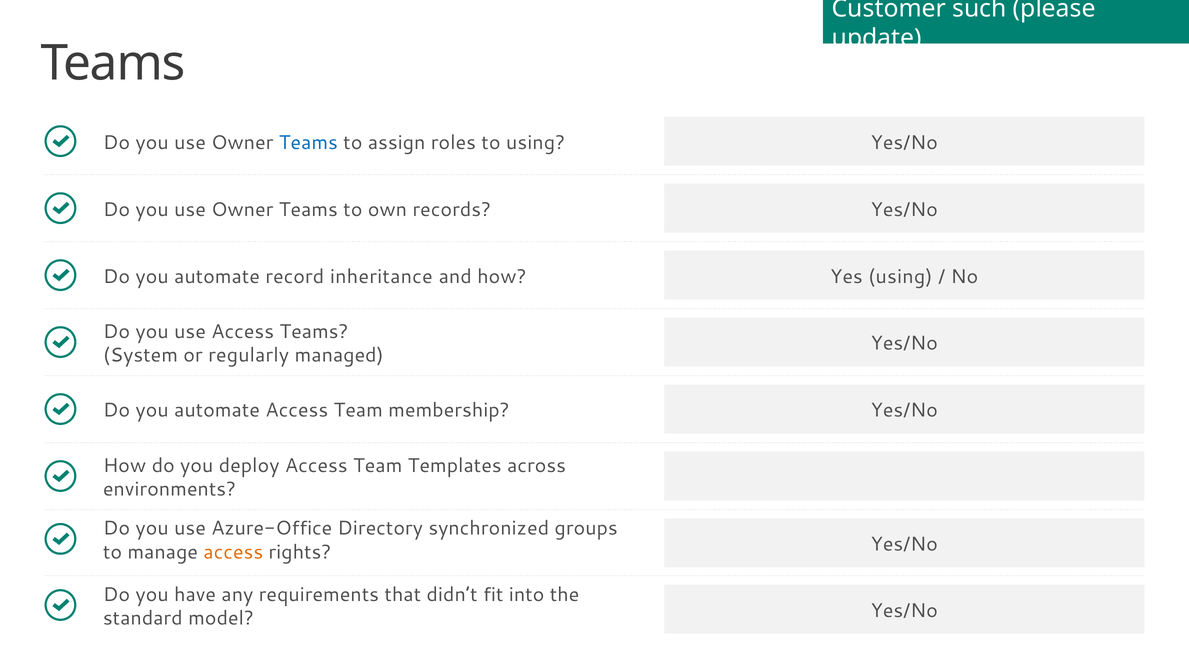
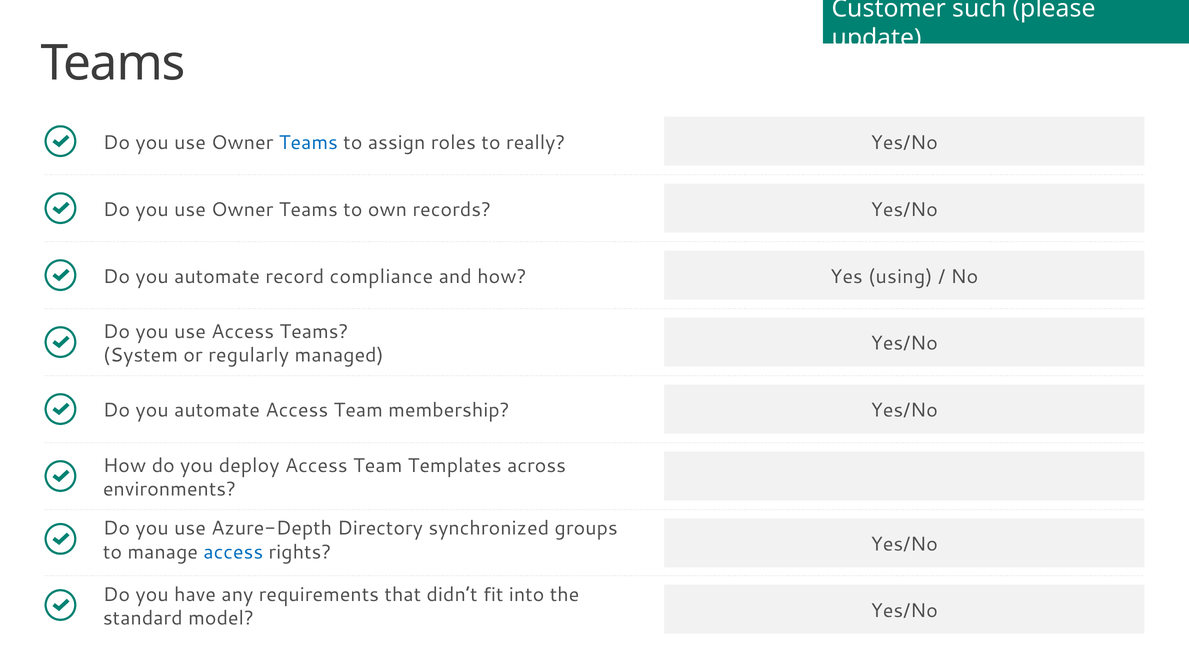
to using: using -> really
inheritance: inheritance -> compliance
Azure-Office: Azure-Office -> Azure-Depth
access at (233, 552) colour: orange -> blue
